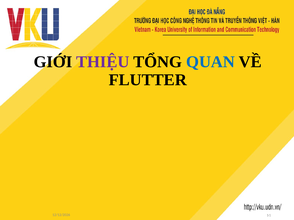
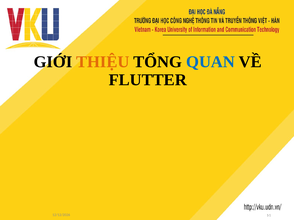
THIỆU colour: purple -> orange
